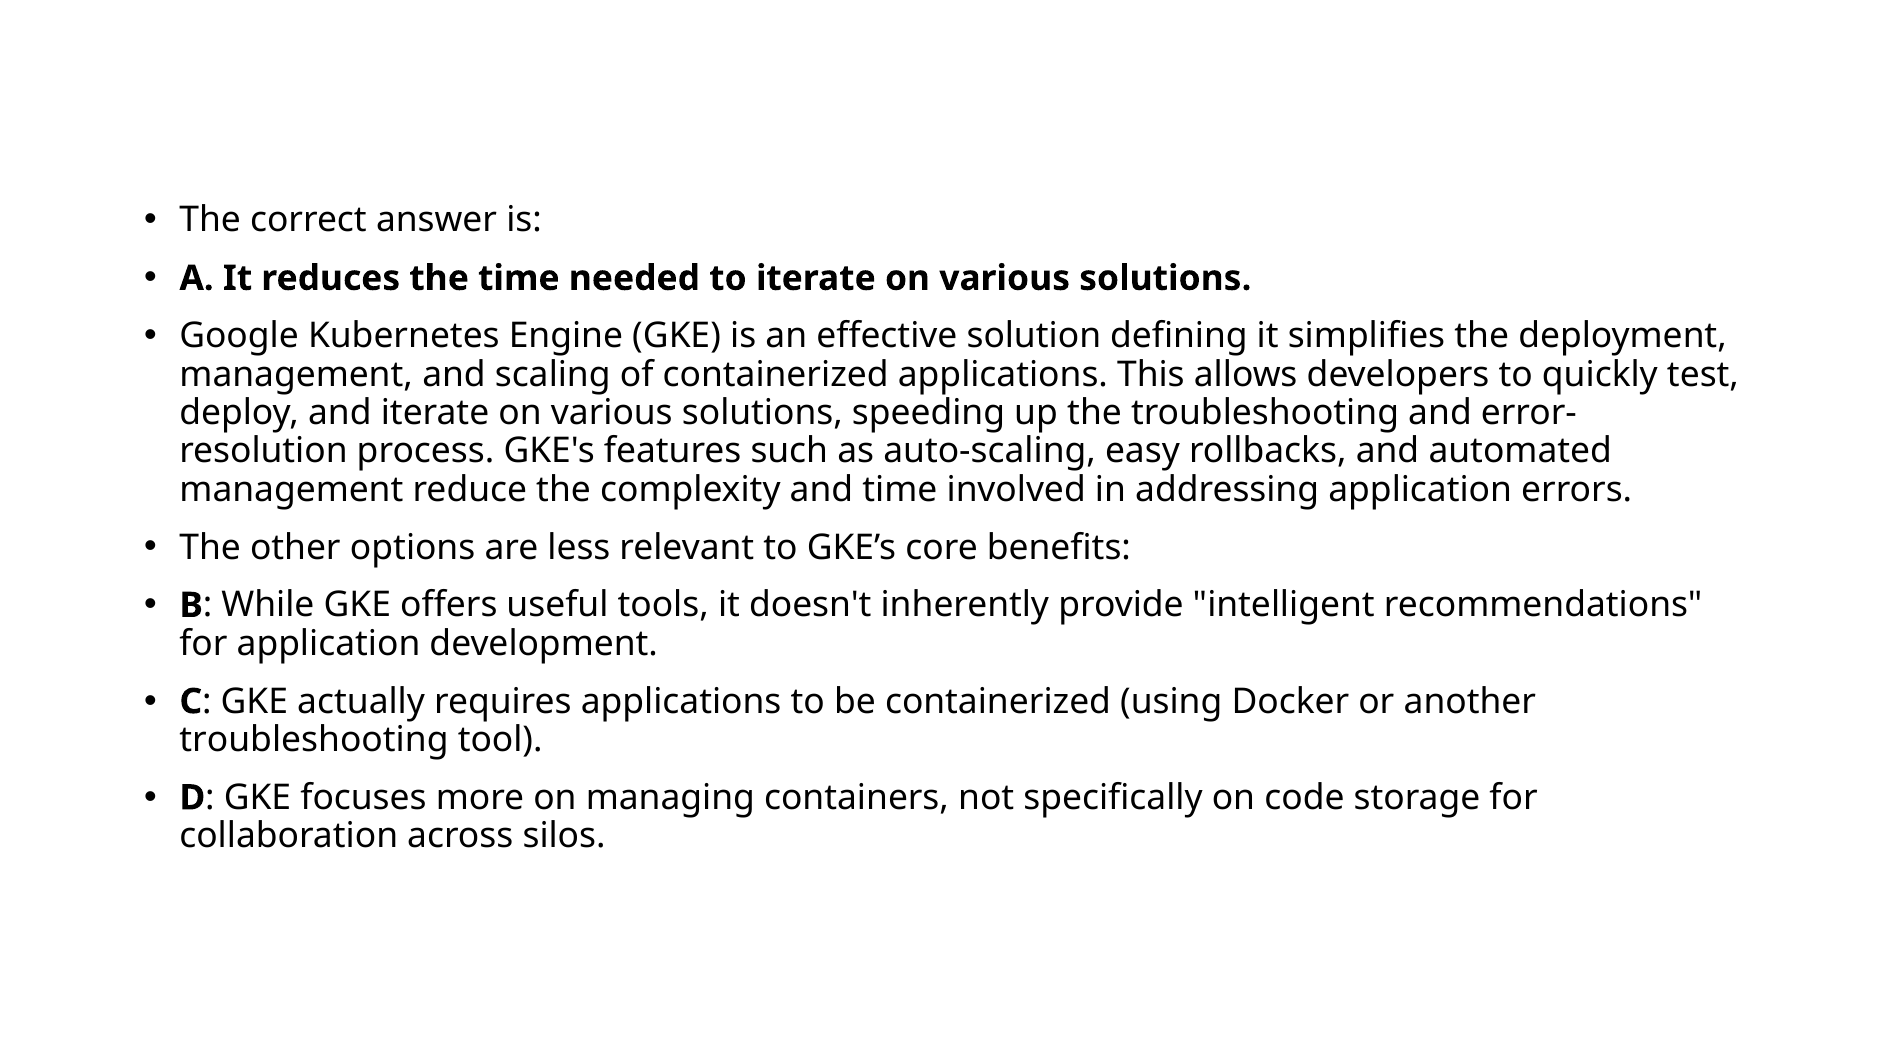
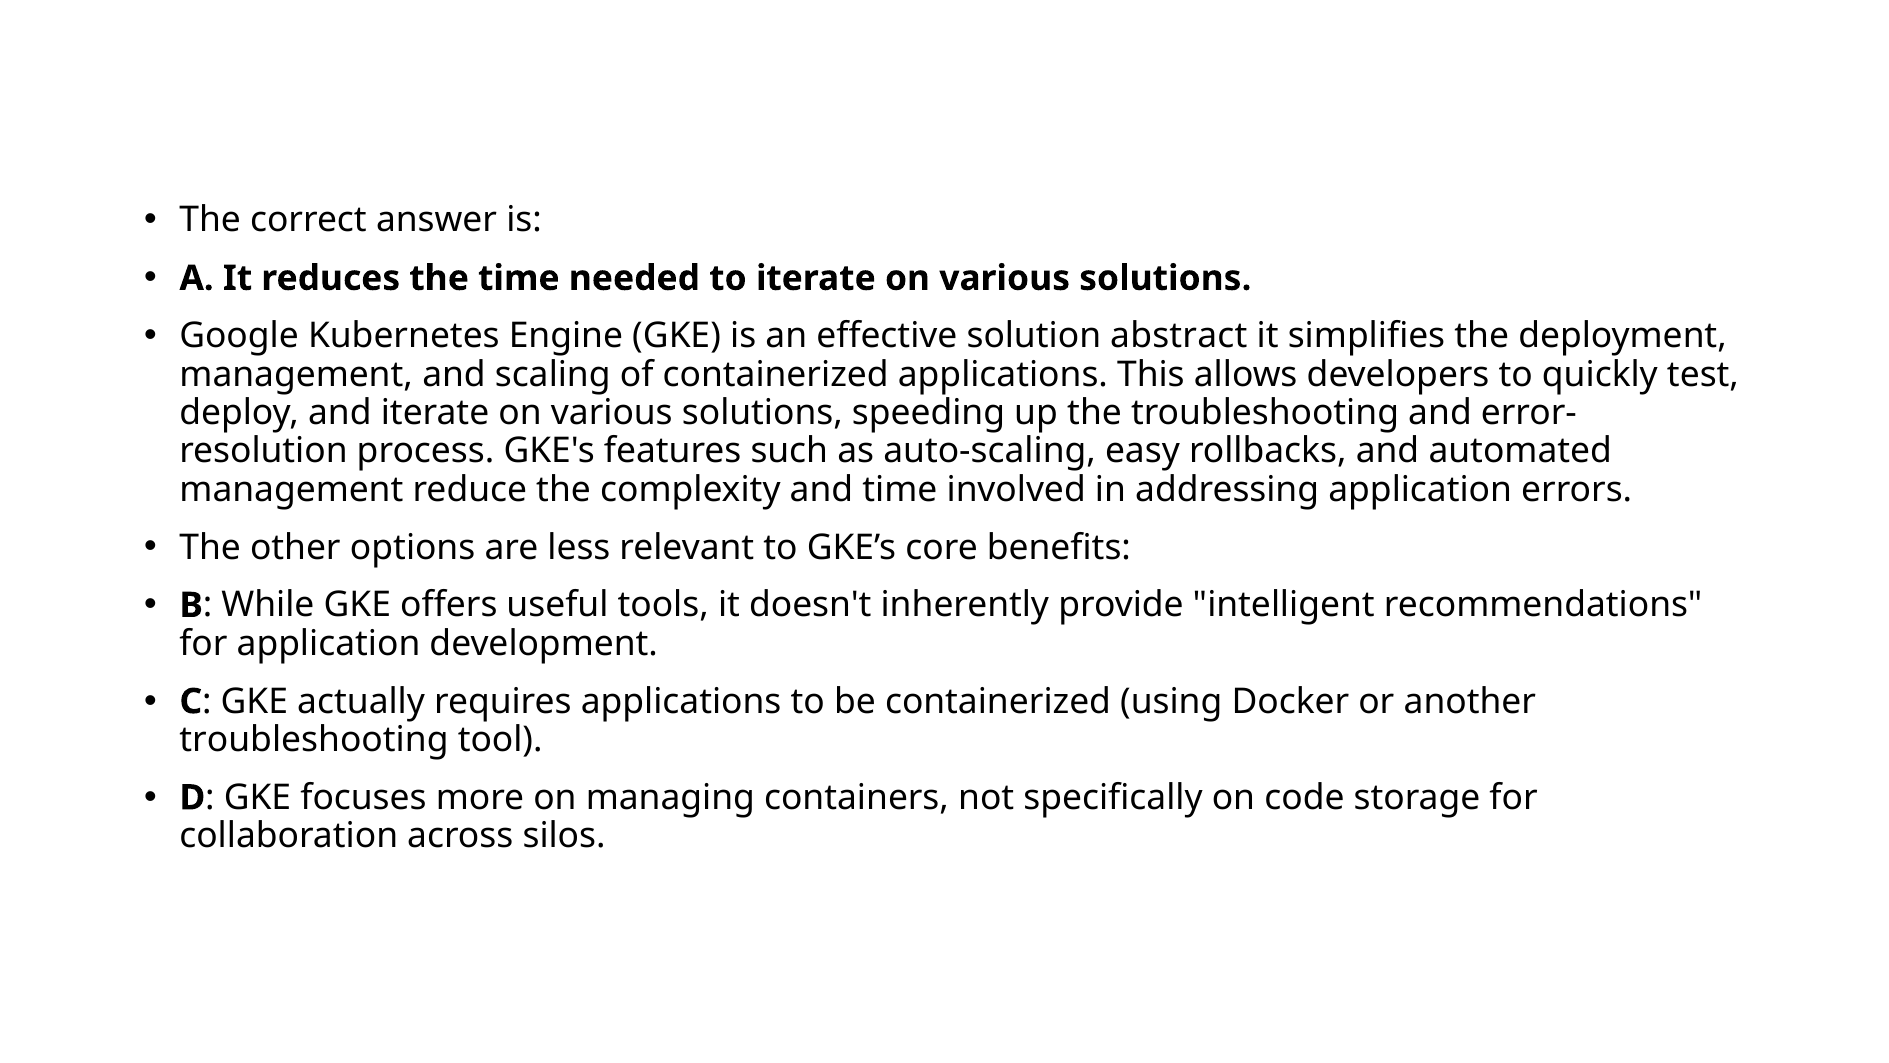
defining: defining -> abstract
